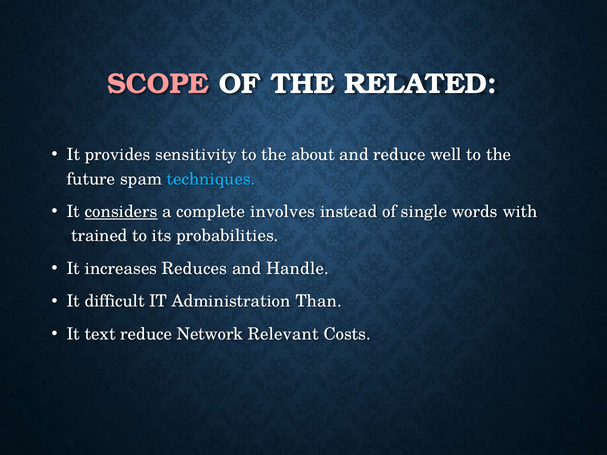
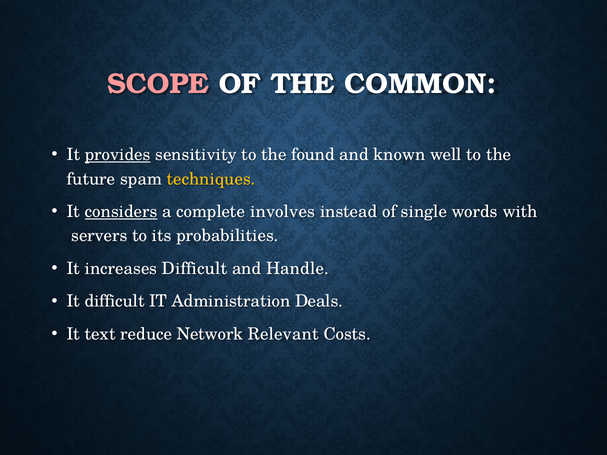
RELATED: RELATED -> COMMON
provides underline: none -> present
about: about -> found
and reduce: reduce -> known
techniques colour: light blue -> yellow
trained: trained -> servers
increases Reduces: Reduces -> Difficult
Than: Than -> Deals
